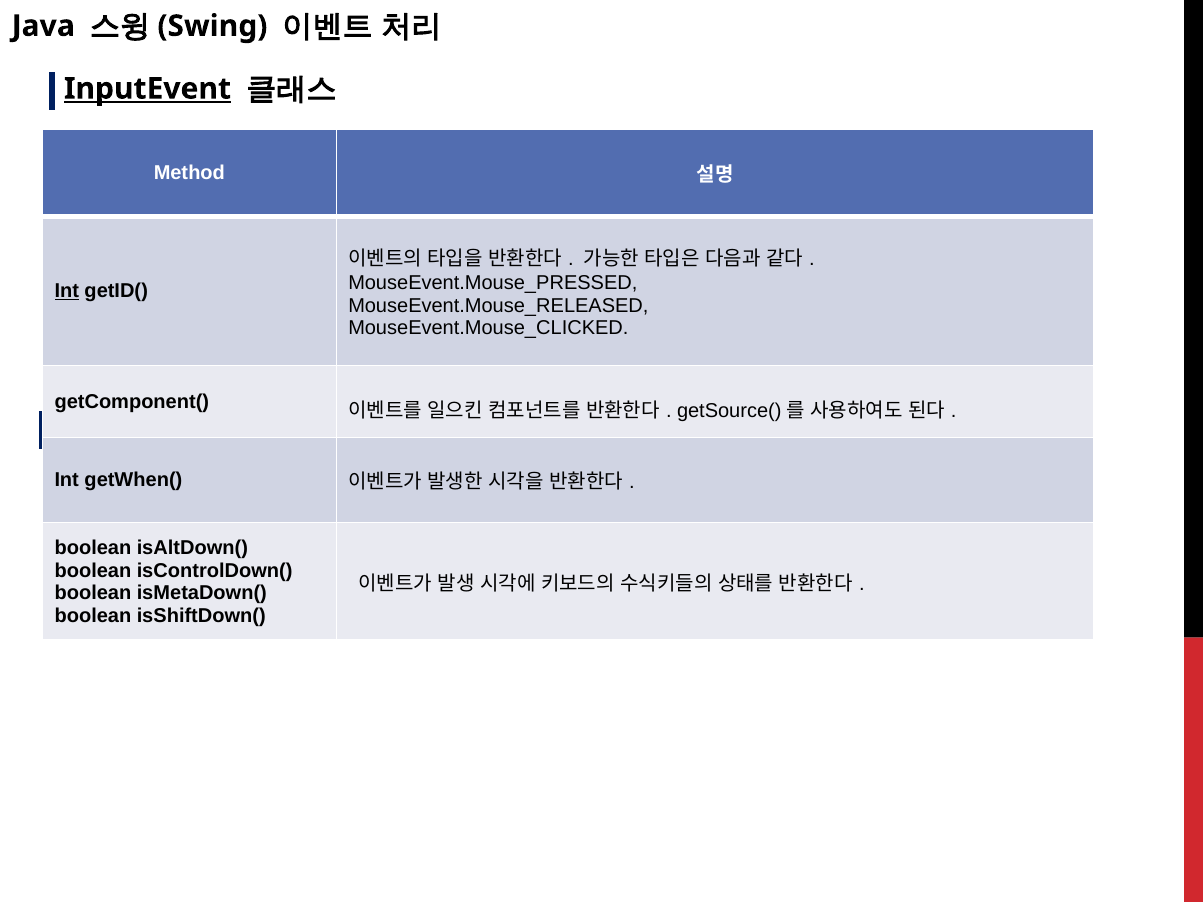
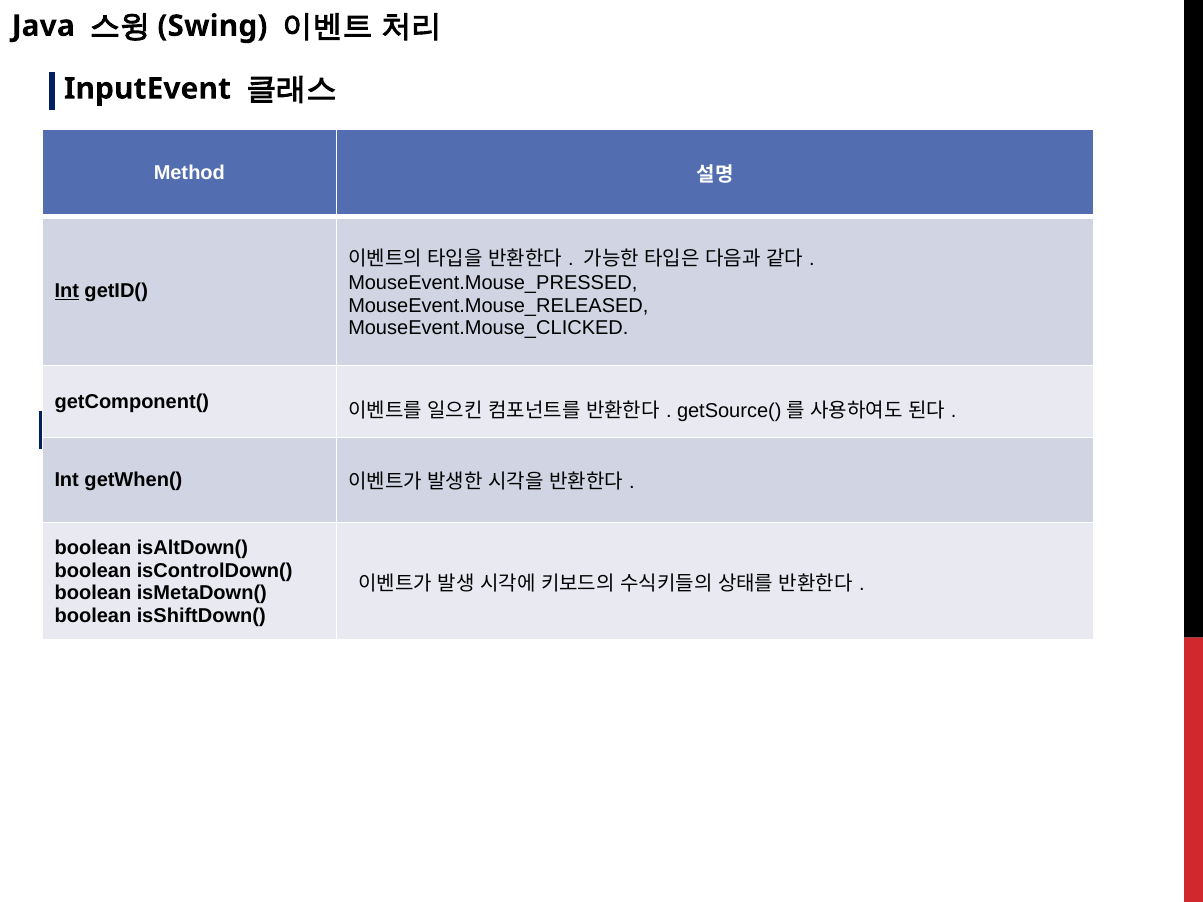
InputEvent underline: present -> none
